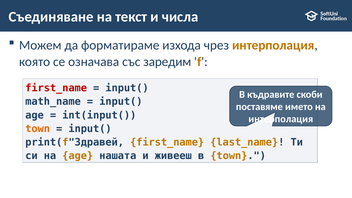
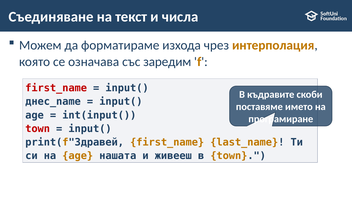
math_name: math_name -> днес_name
интерполация at (281, 119): интерполация -> програмиране
town at (38, 129) colour: orange -> red
